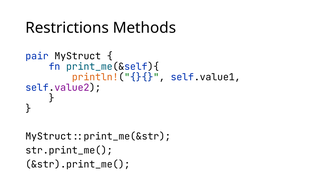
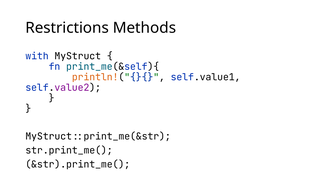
pair: pair -> with
